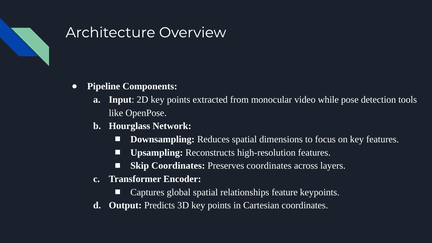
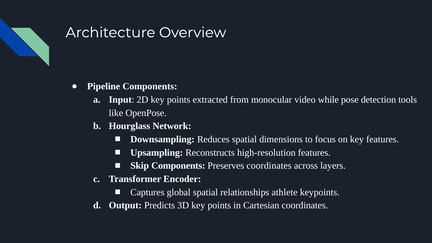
Skip Coordinates: Coordinates -> Components
feature: feature -> athlete
